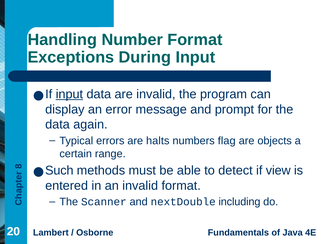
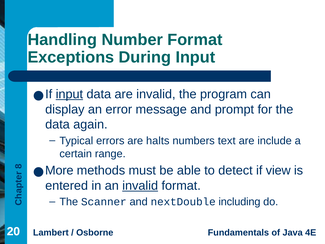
flag: flag -> text
objects: objects -> include
Such: Such -> More
invalid at (140, 185) underline: none -> present
